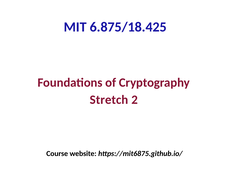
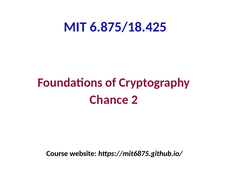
Stretch: Stretch -> Chance
